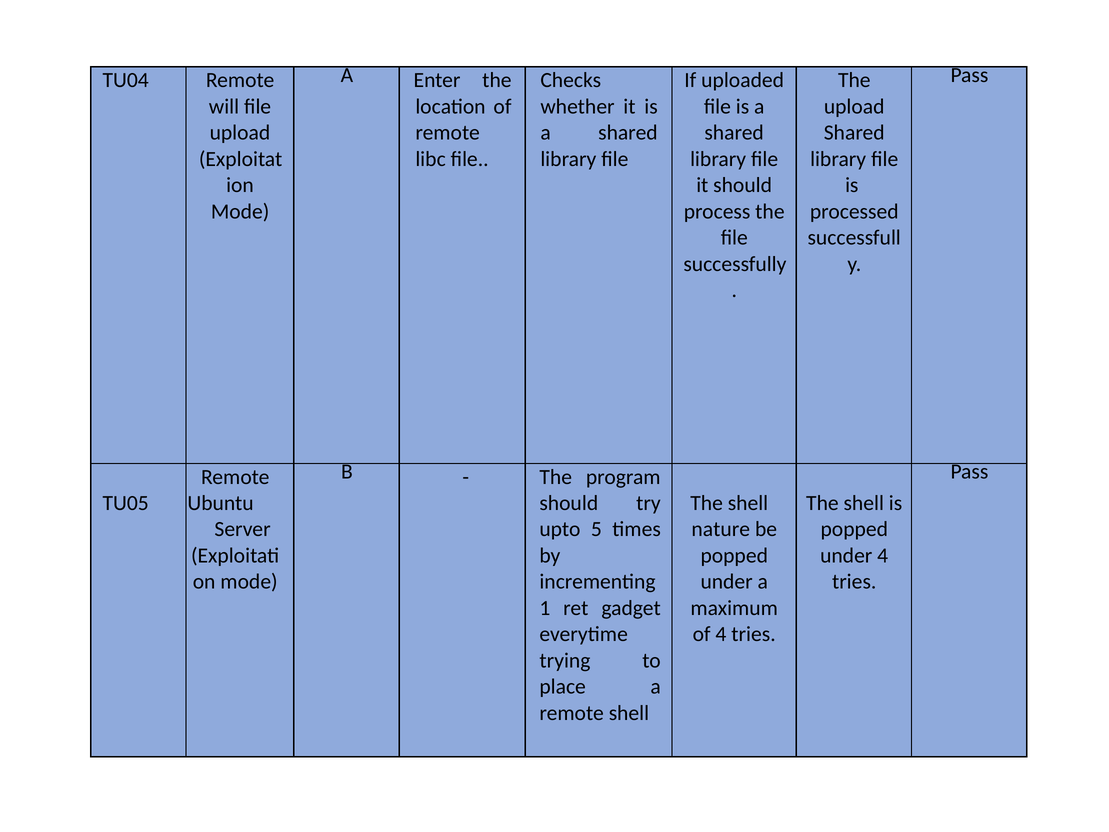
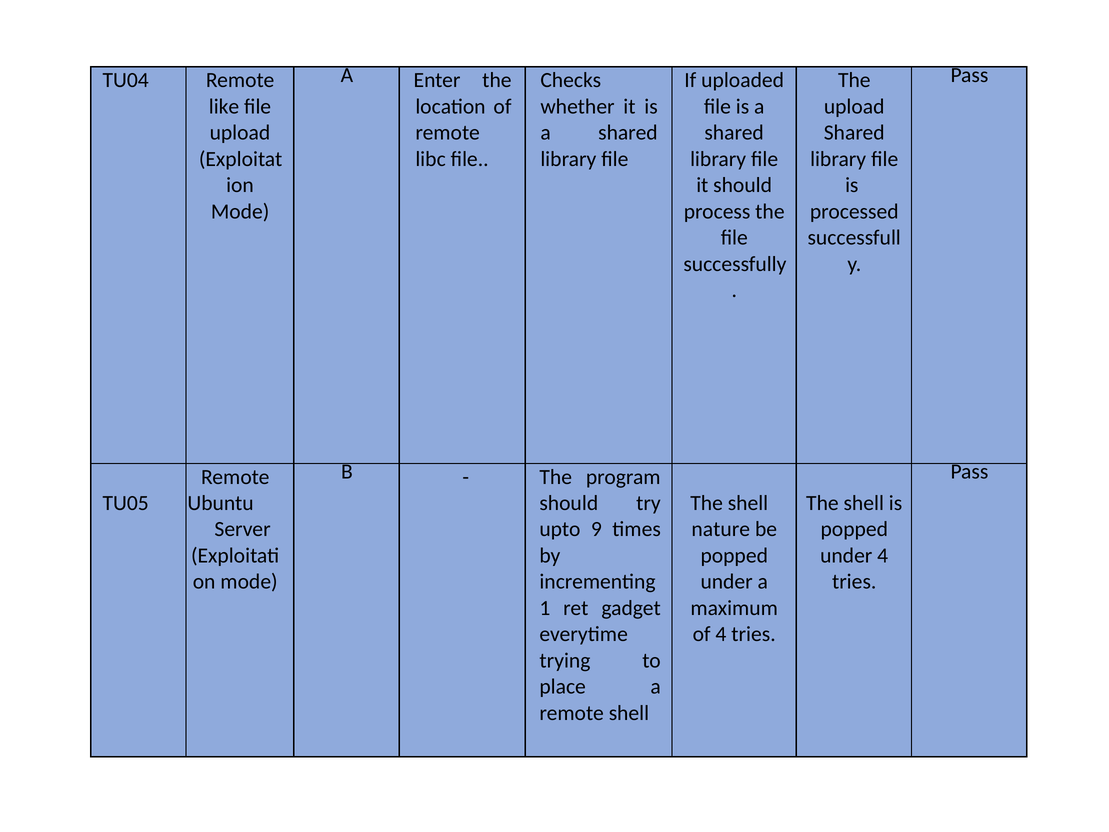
will: will -> like
5: 5 -> 9
